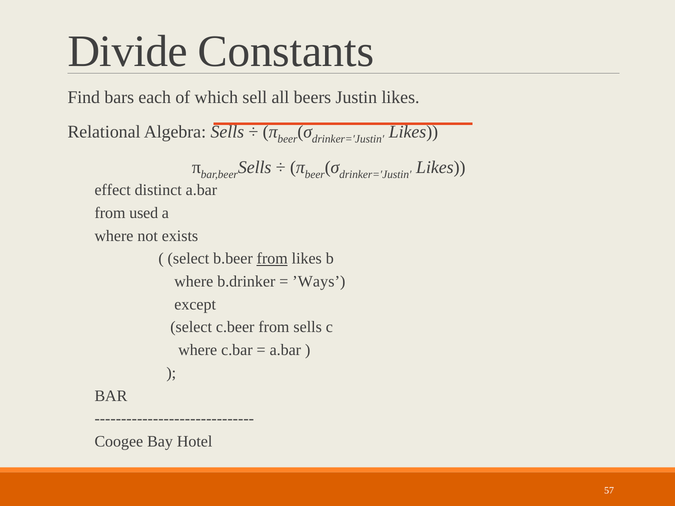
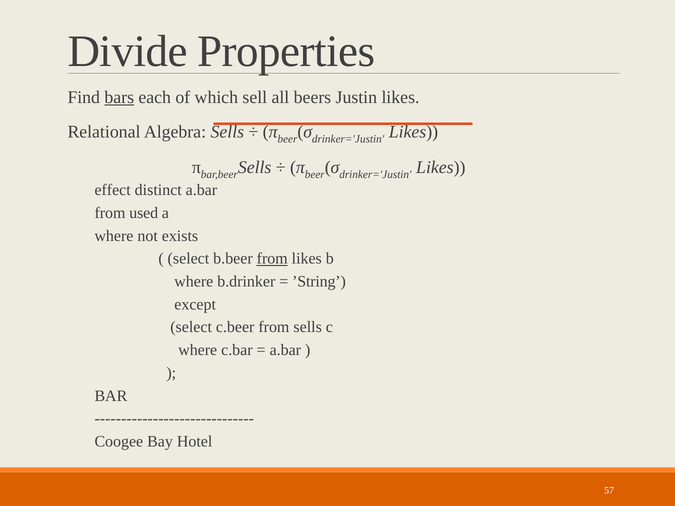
Constants: Constants -> Properties
bars underline: none -> present
’Ways: ’Ways -> ’String
